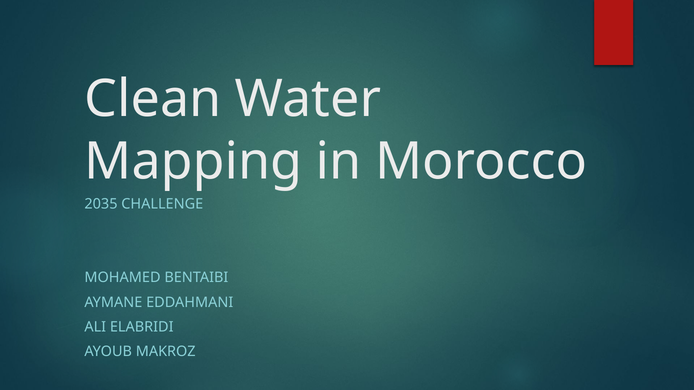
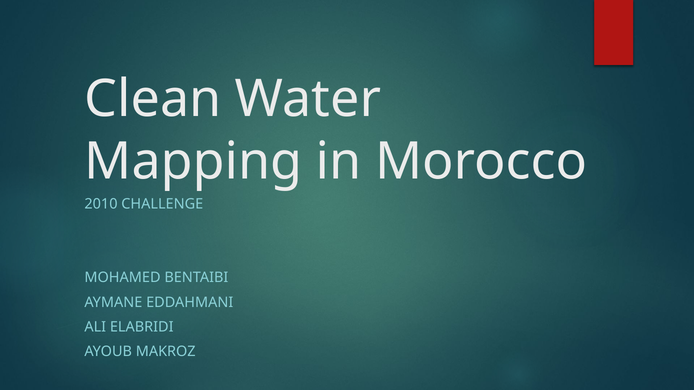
2035: 2035 -> 2010
